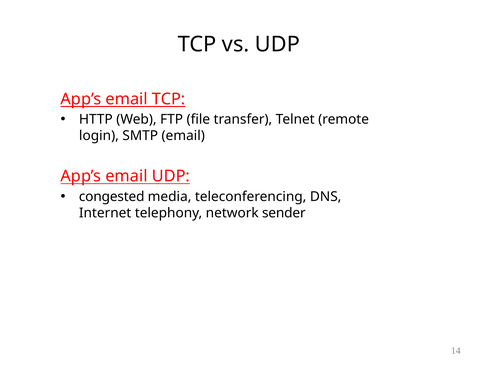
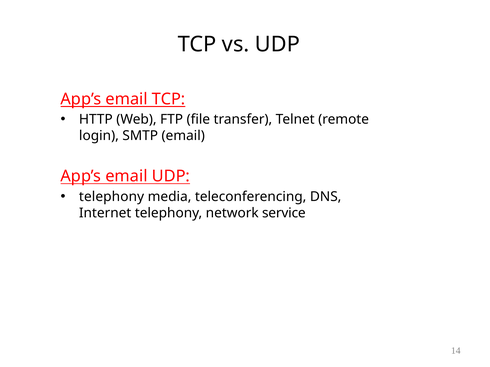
congested at (112, 197): congested -> telephony
sender: sender -> service
